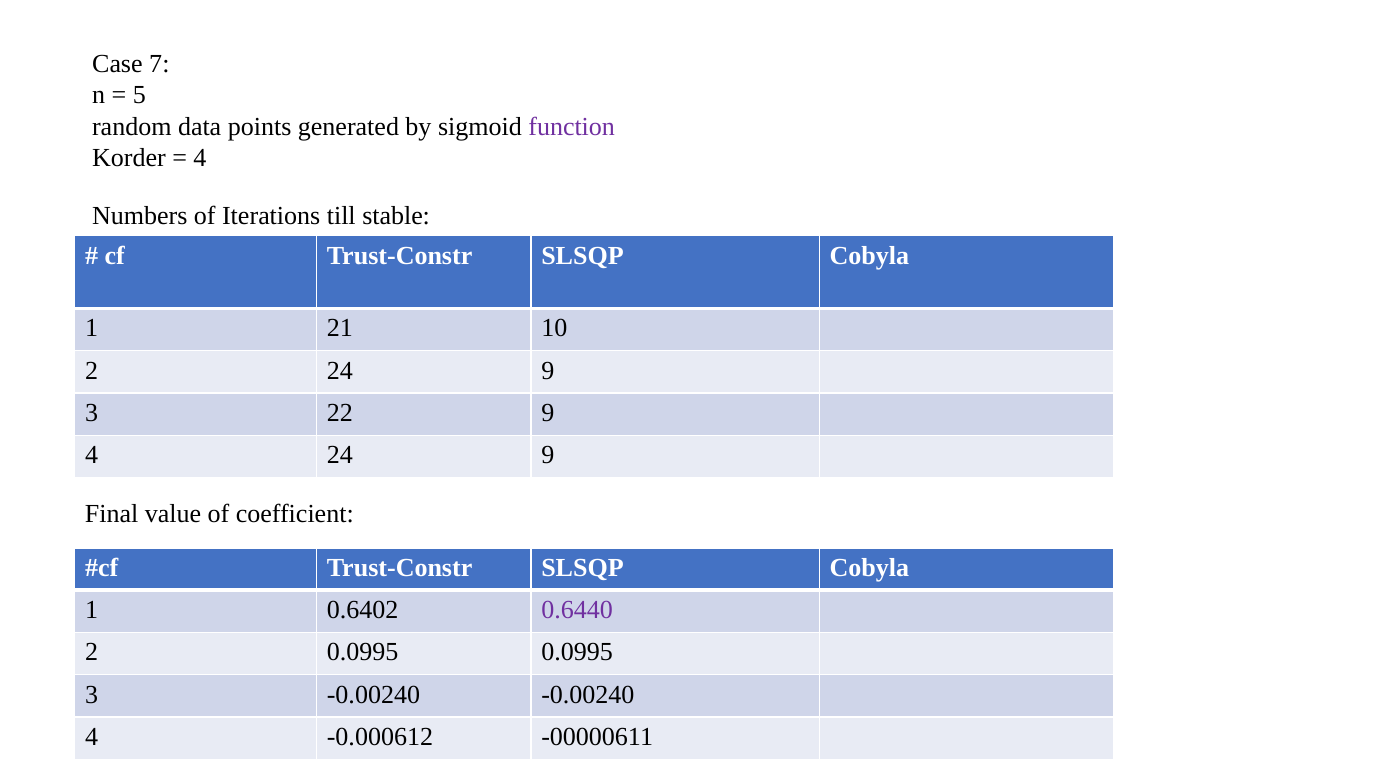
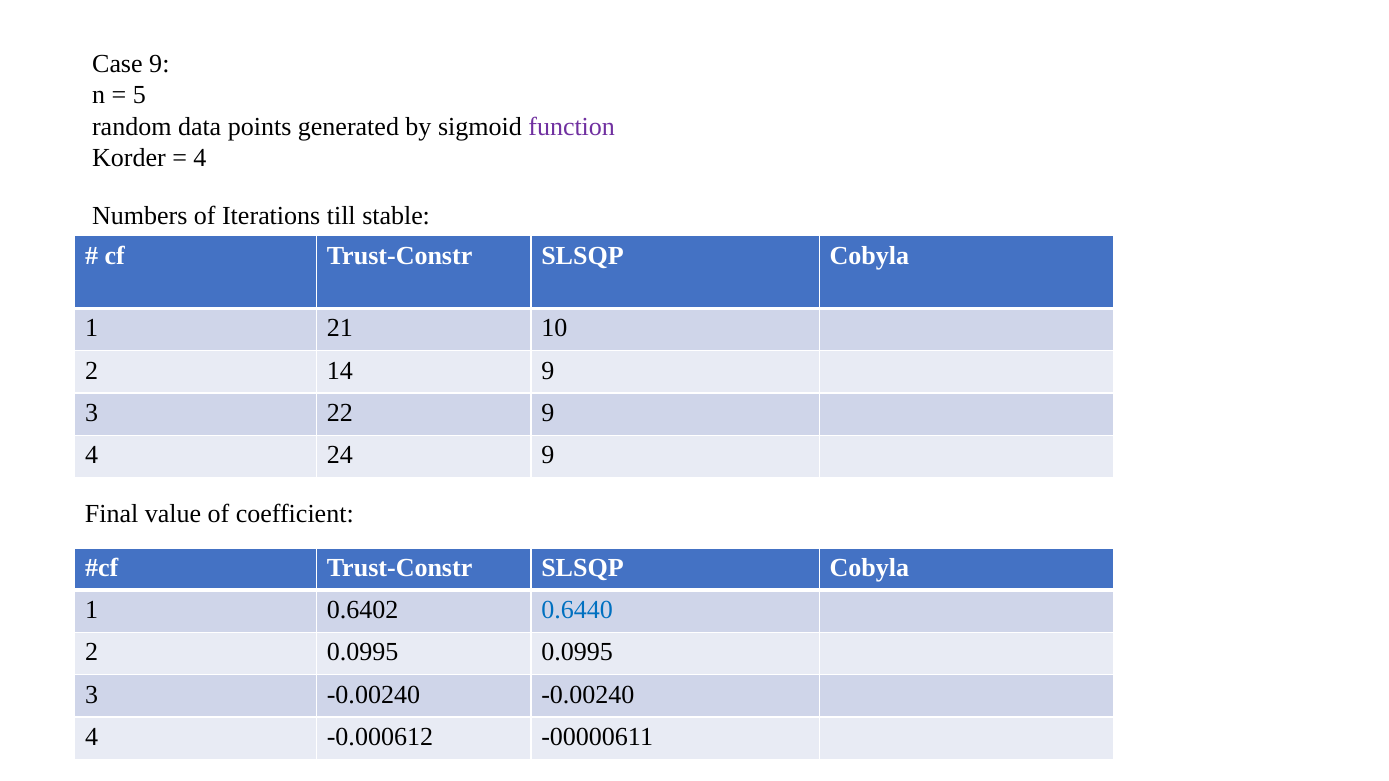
Case 7: 7 -> 9
2 24: 24 -> 14
0.6440 colour: purple -> blue
